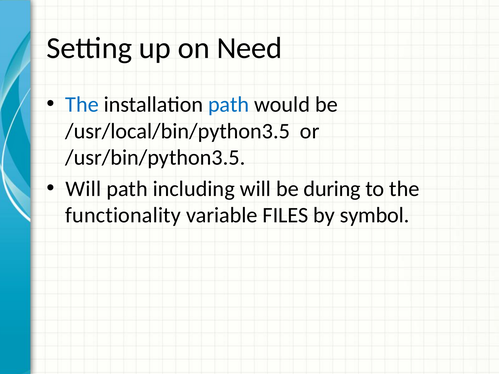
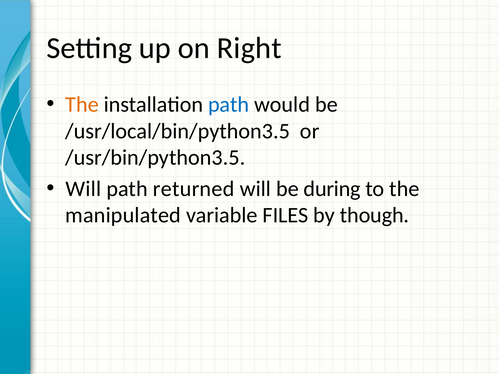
Need: Need -> Right
The at (82, 104) colour: blue -> orange
including: including -> returned
functionality: functionality -> manipulated
symbol: symbol -> though
